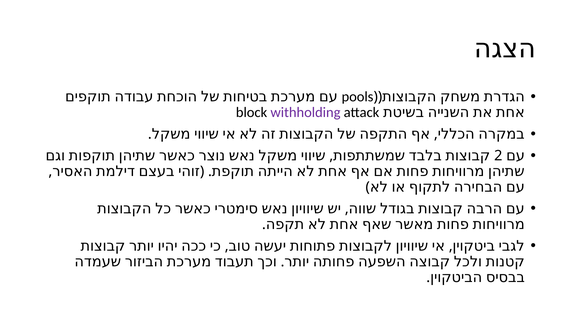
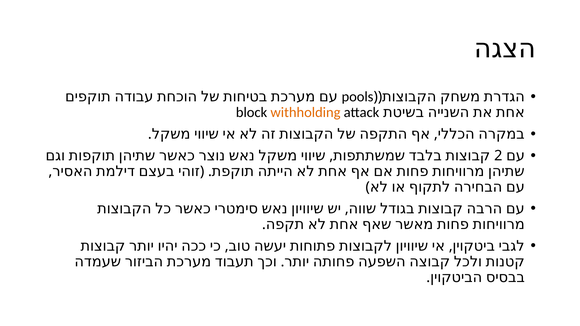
withholding colour: purple -> orange
